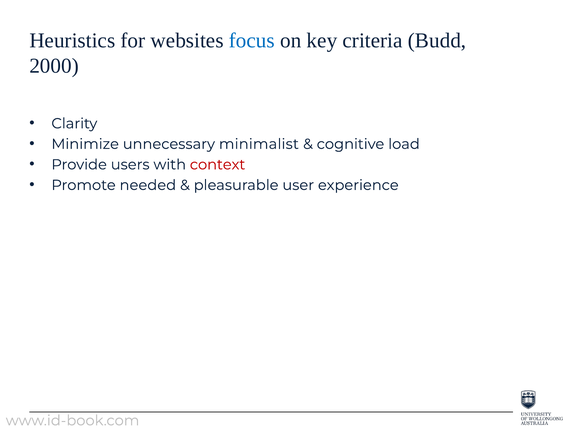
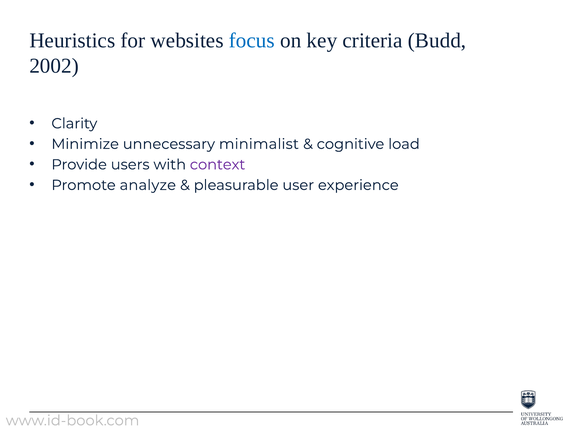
2000: 2000 -> 2002
context colour: red -> purple
needed: needed -> analyze
